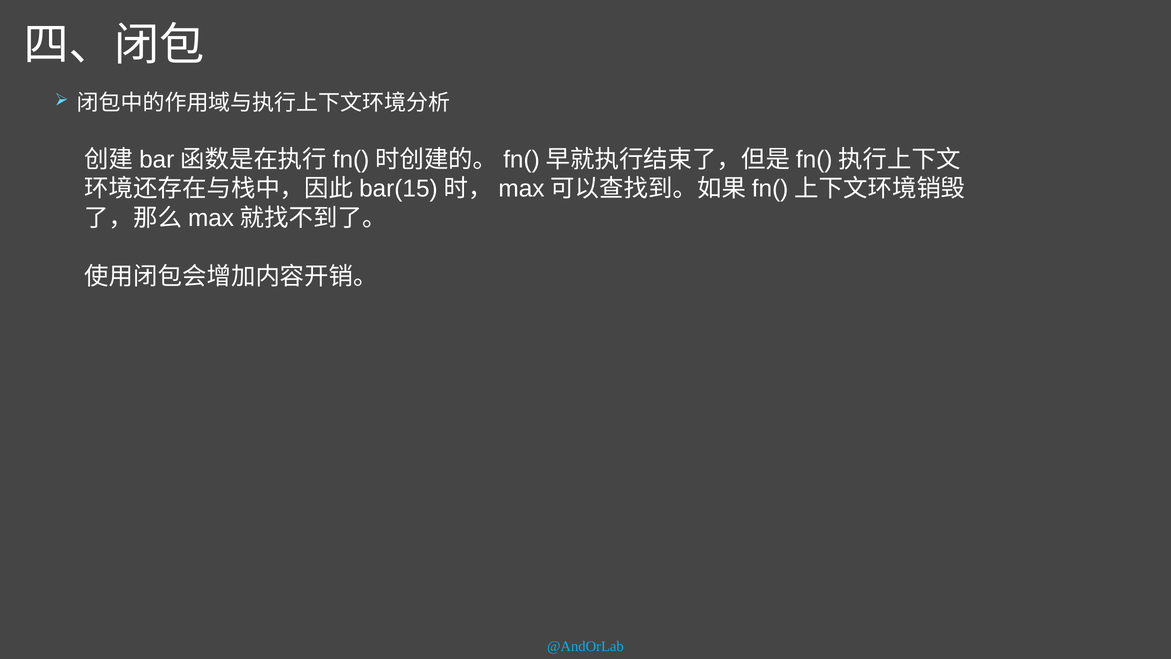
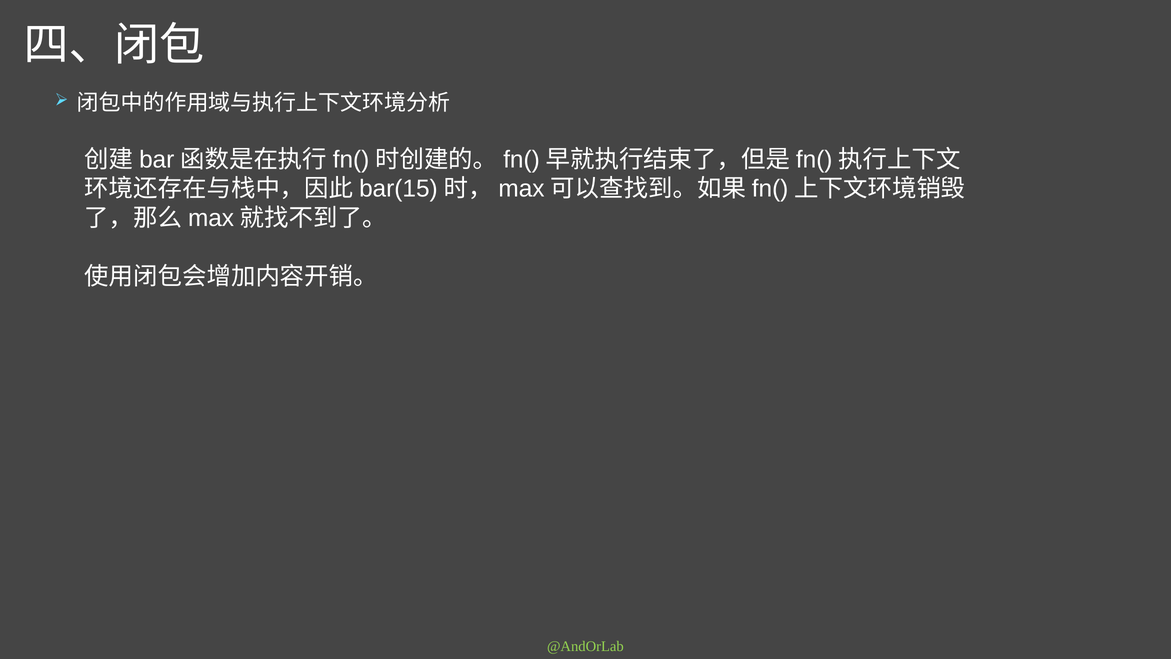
@AndOrLab colour: light blue -> light green
